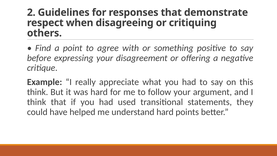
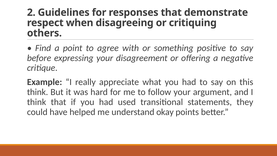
understand hard: hard -> okay
